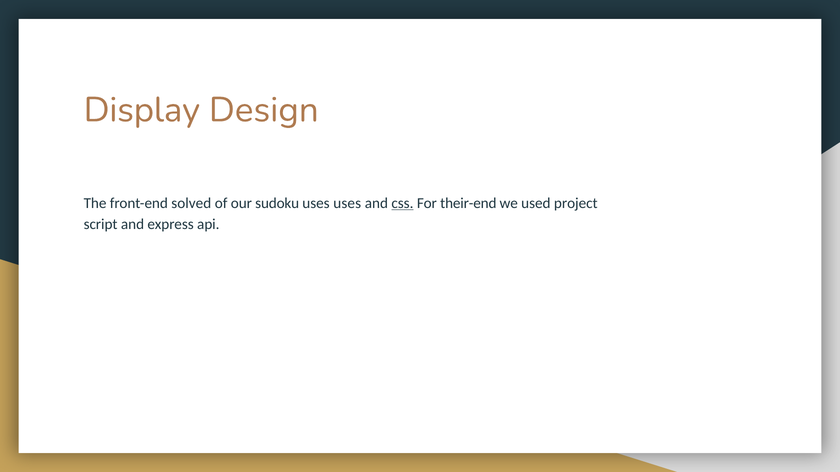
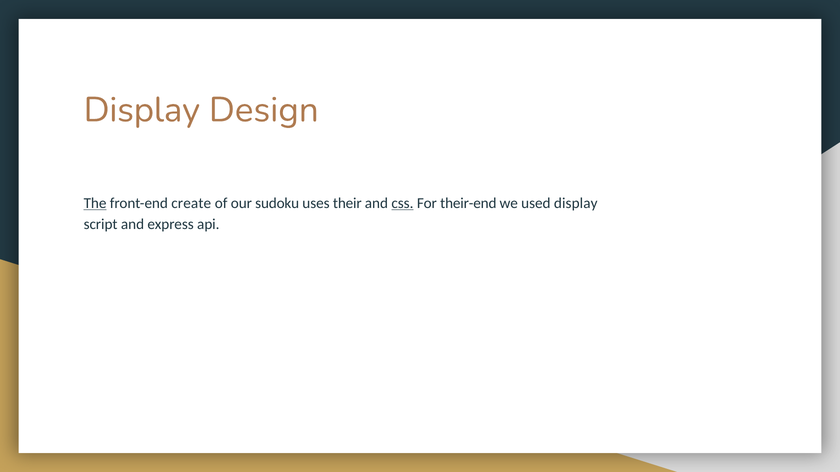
The underline: none -> present
solved: solved -> create
uses uses: uses -> their
used project: project -> display
